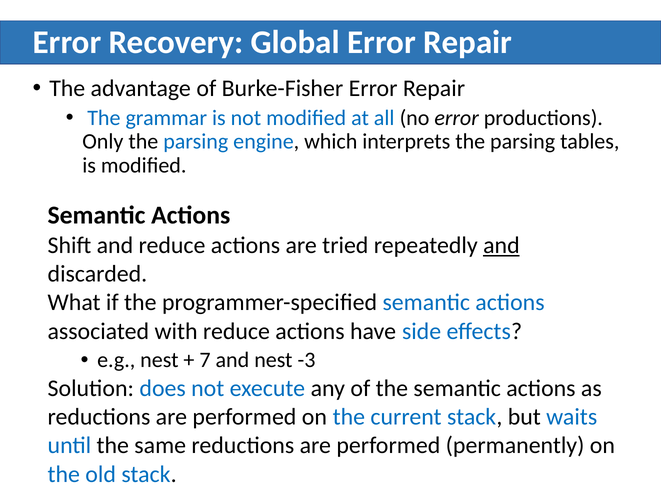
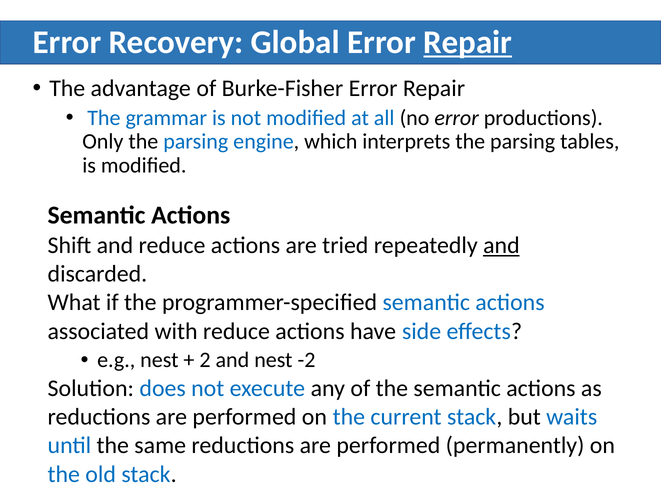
Repair at (468, 42) underline: none -> present
7: 7 -> 2
-3: -3 -> -2
